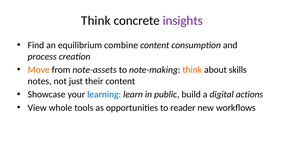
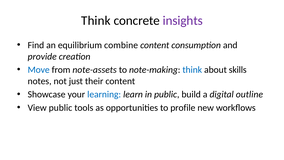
process: process -> provide
Move colour: orange -> blue
think at (192, 70) colour: orange -> blue
actions: actions -> outline
View whole: whole -> public
reader: reader -> profile
